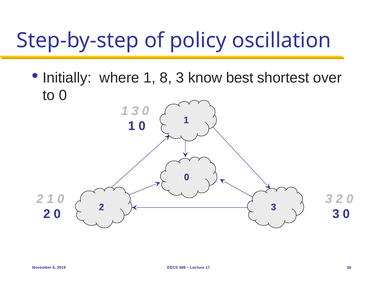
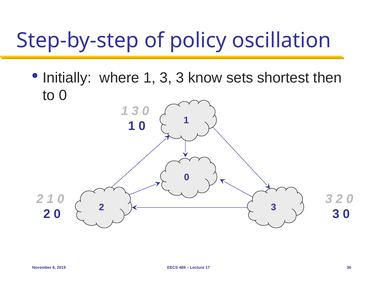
8 at (166, 78): 8 -> 3
best: best -> sets
over: over -> then
